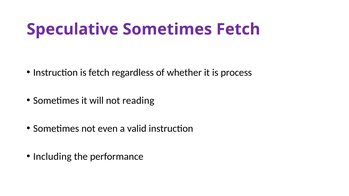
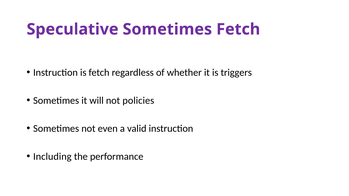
process: process -> triggers
reading: reading -> policies
